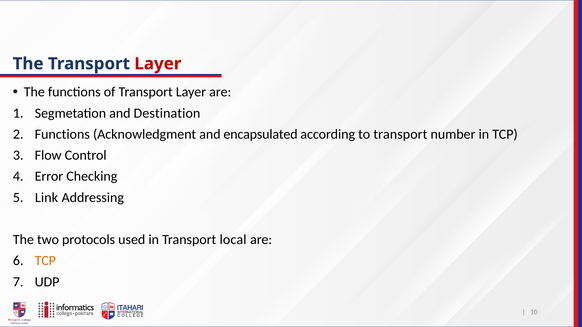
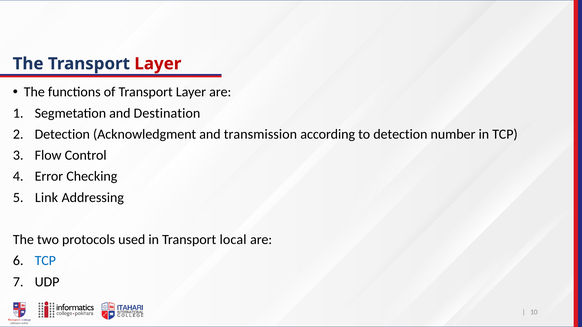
Functions at (62, 134): Functions -> Detection
encapsulated: encapsulated -> transmission
to transport: transport -> detection
TCP at (45, 261) colour: orange -> blue
